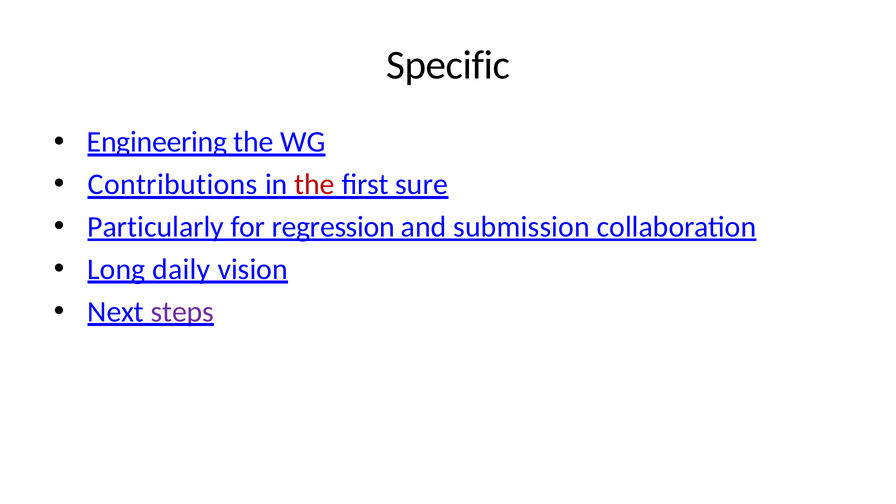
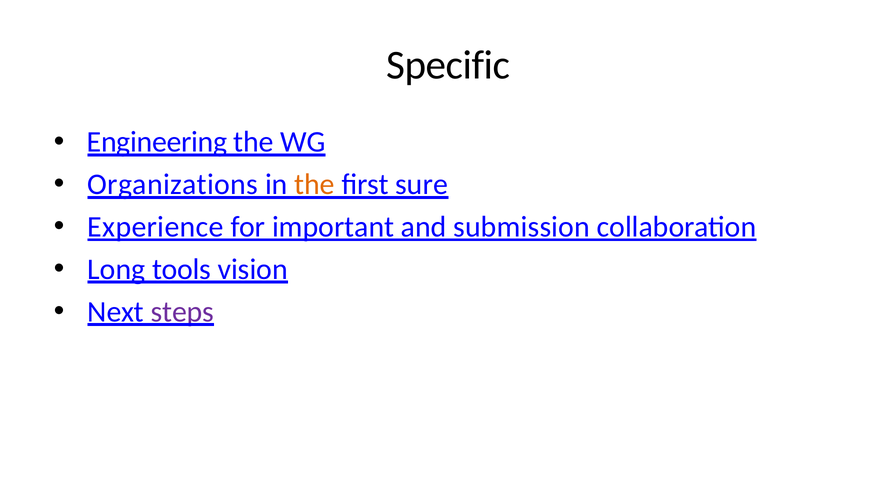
Contributions: Contributions -> Organizations
the at (315, 185) colour: red -> orange
Particularly: Particularly -> Experience
regression: regression -> important
daily: daily -> tools
